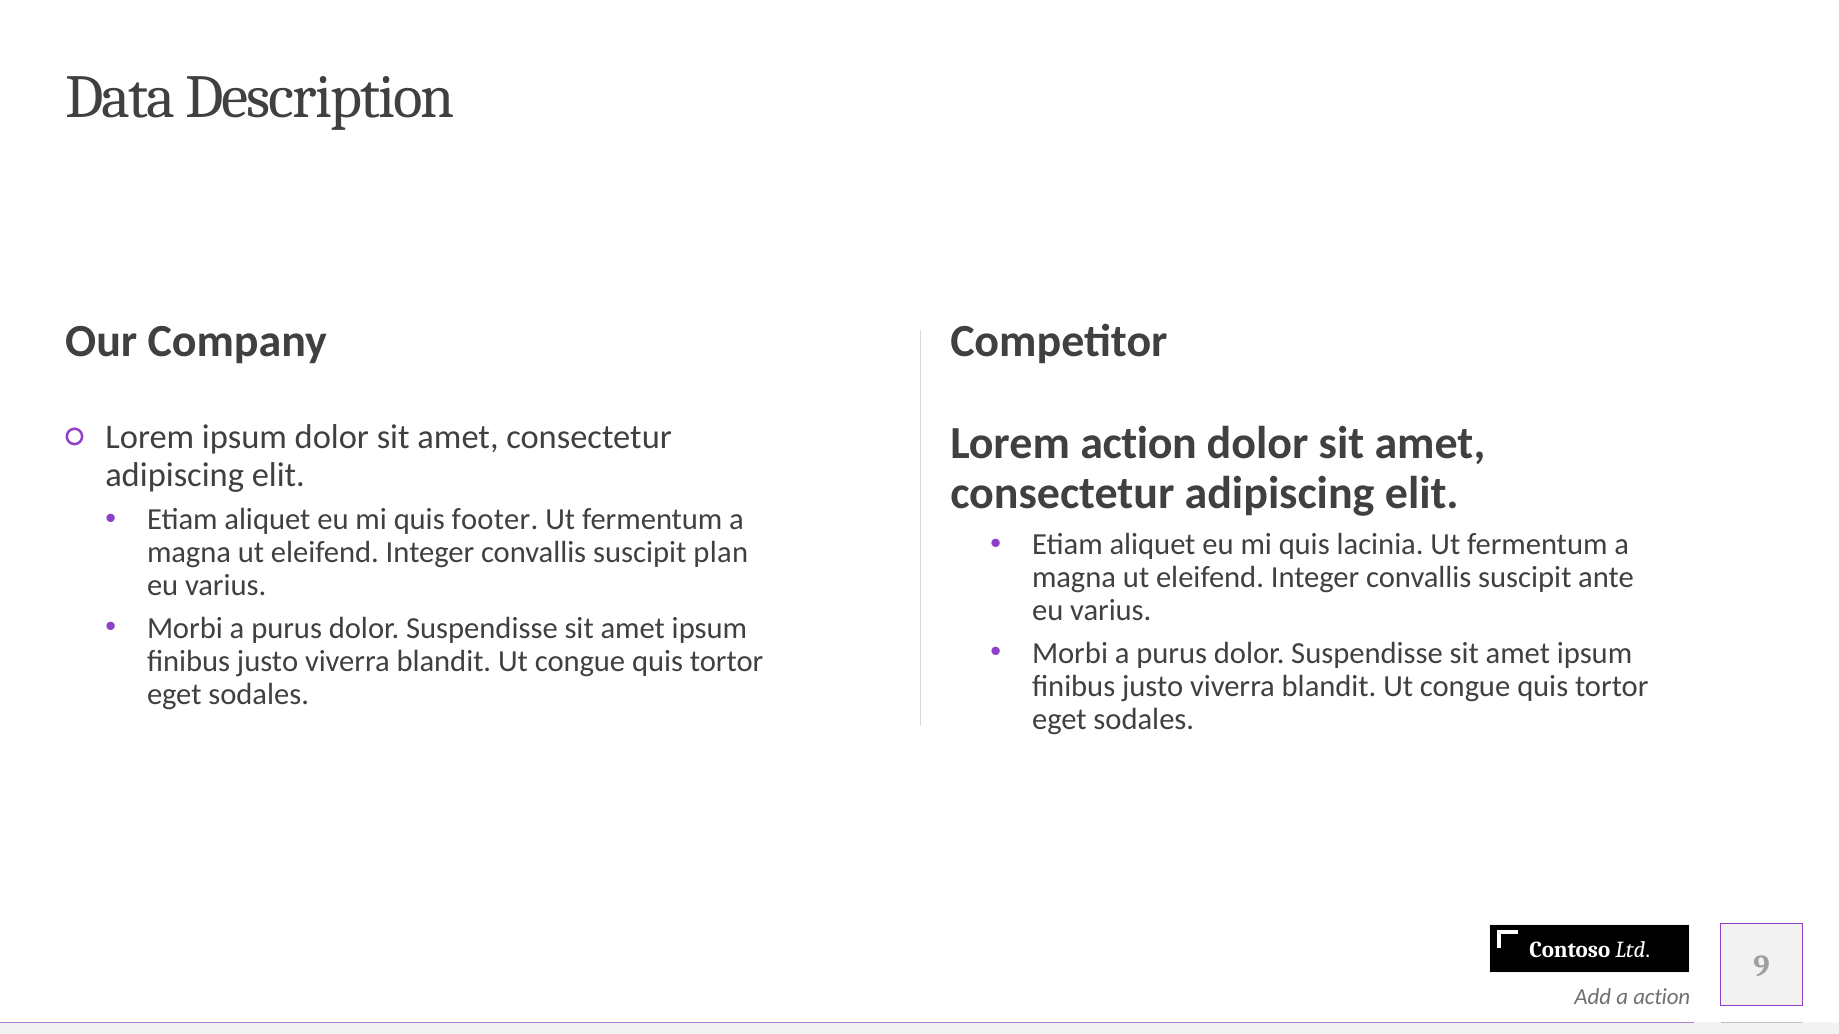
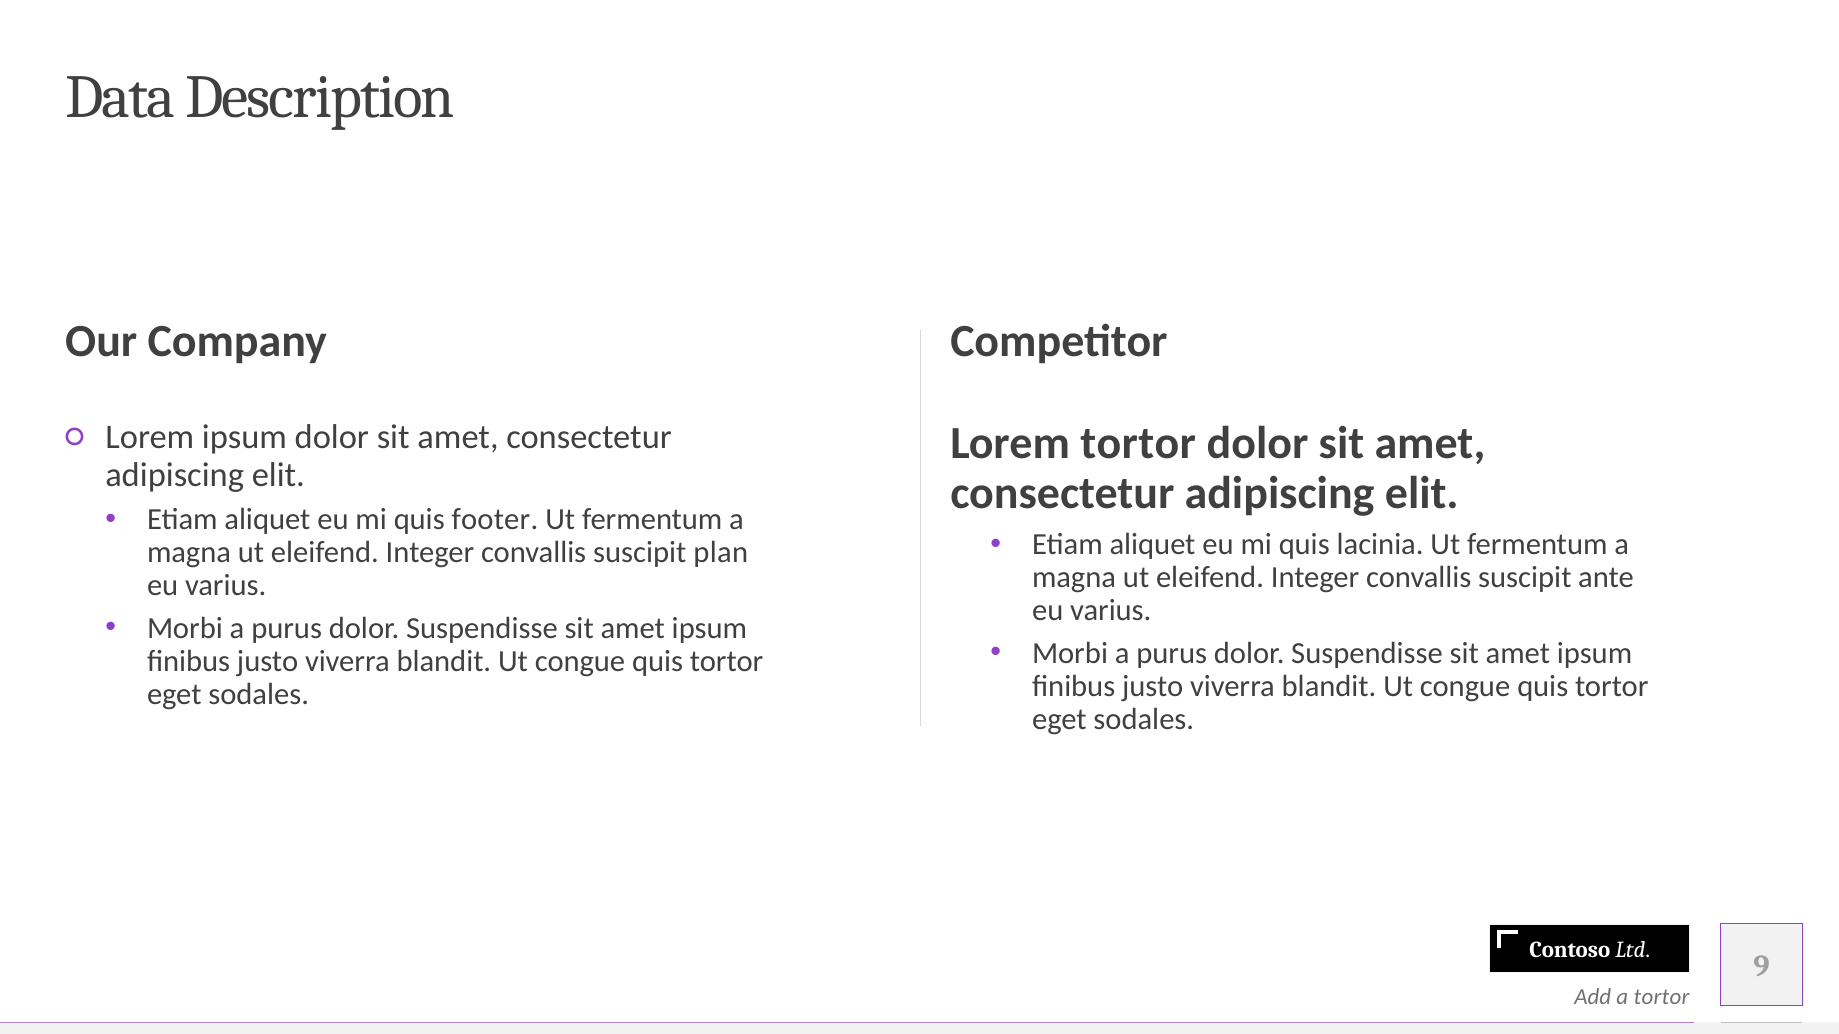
Lorem action: action -> tortor
a action: action -> tortor
